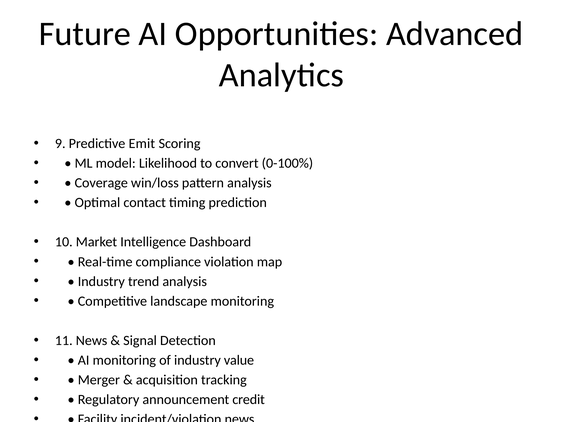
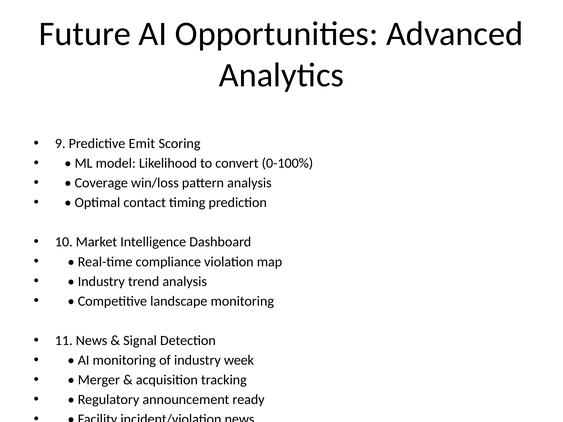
value: value -> week
credit: credit -> ready
